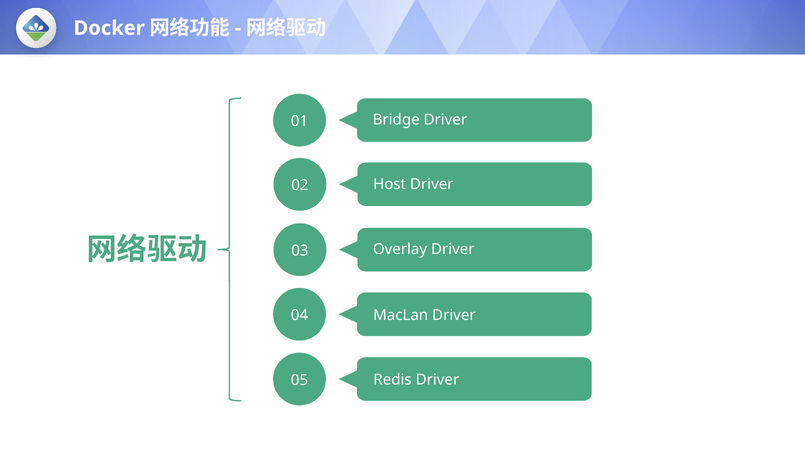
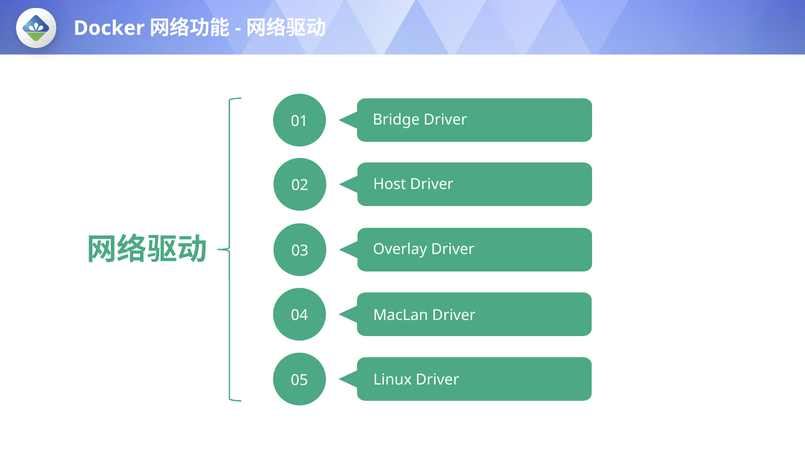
Redis: Redis -> Linux
